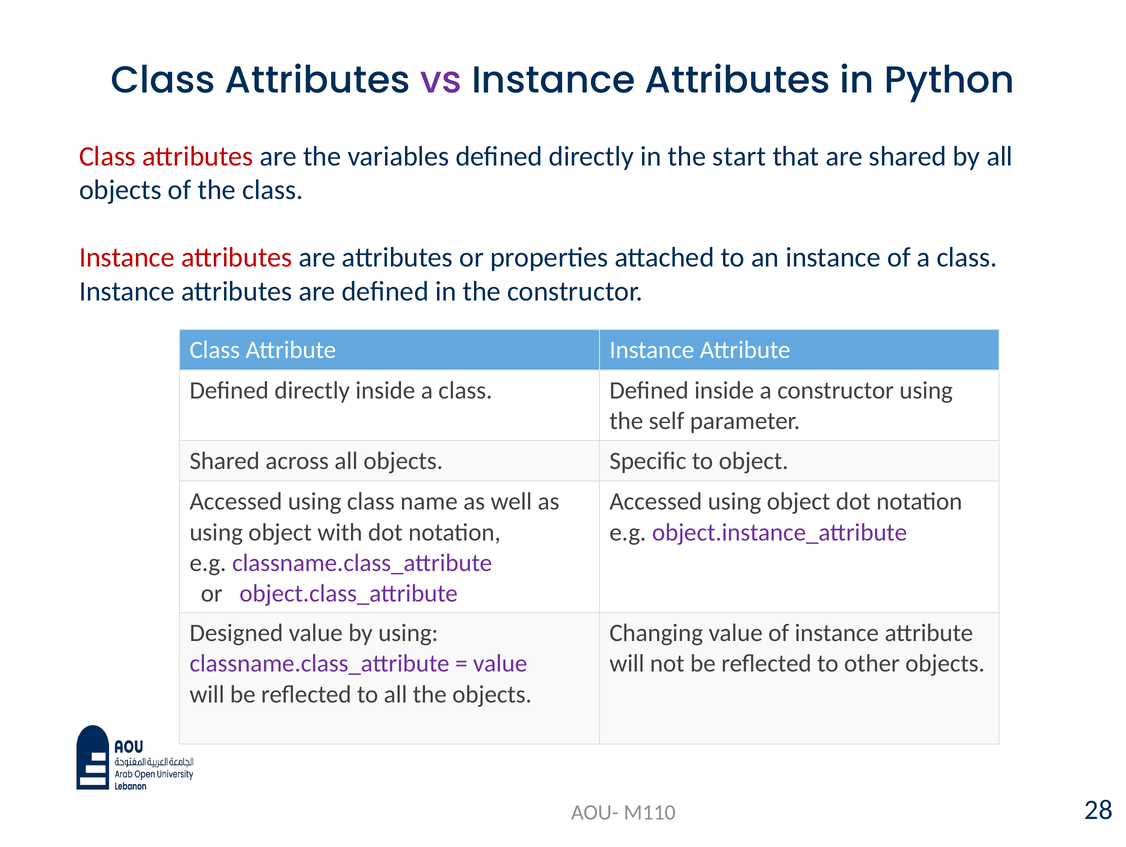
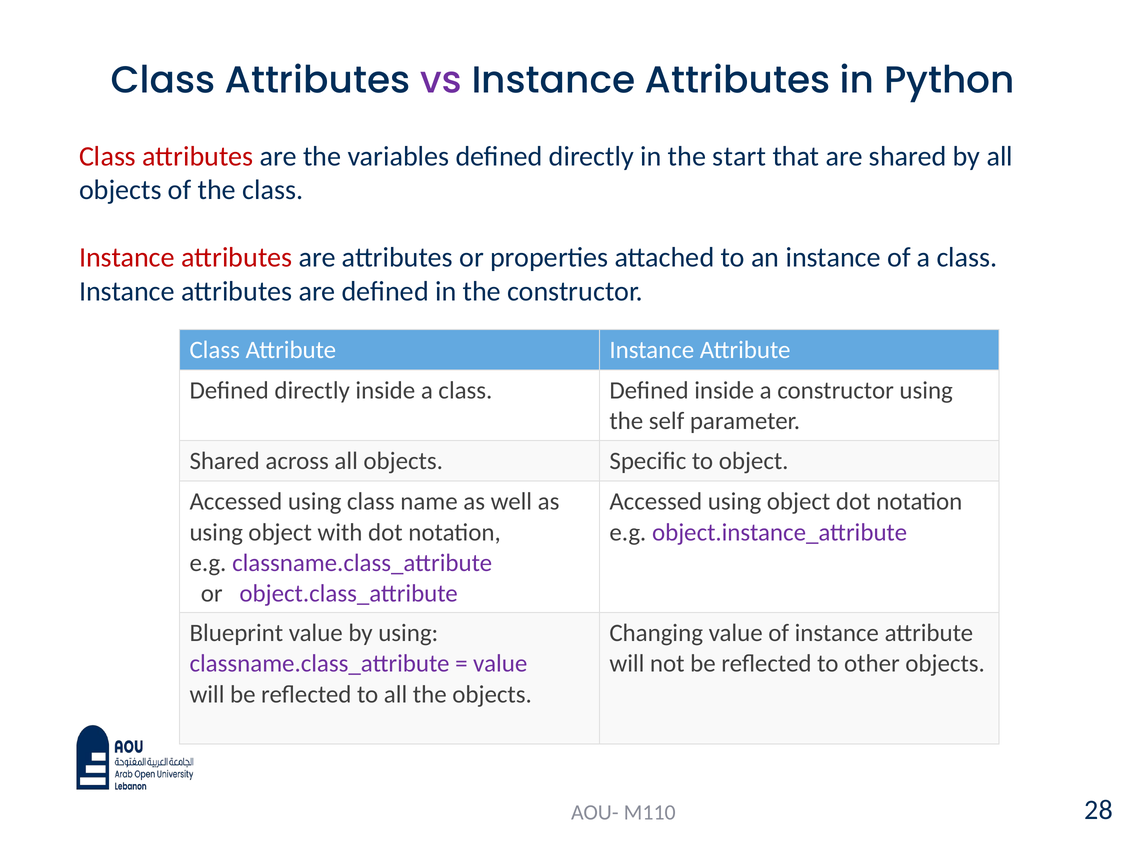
Designed: Designed -> Blueprint
